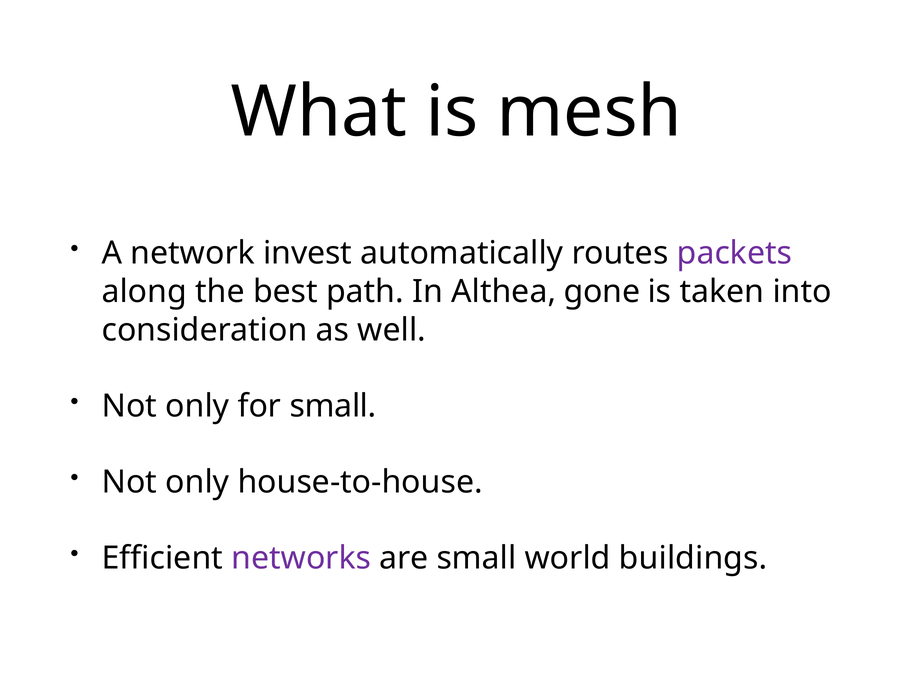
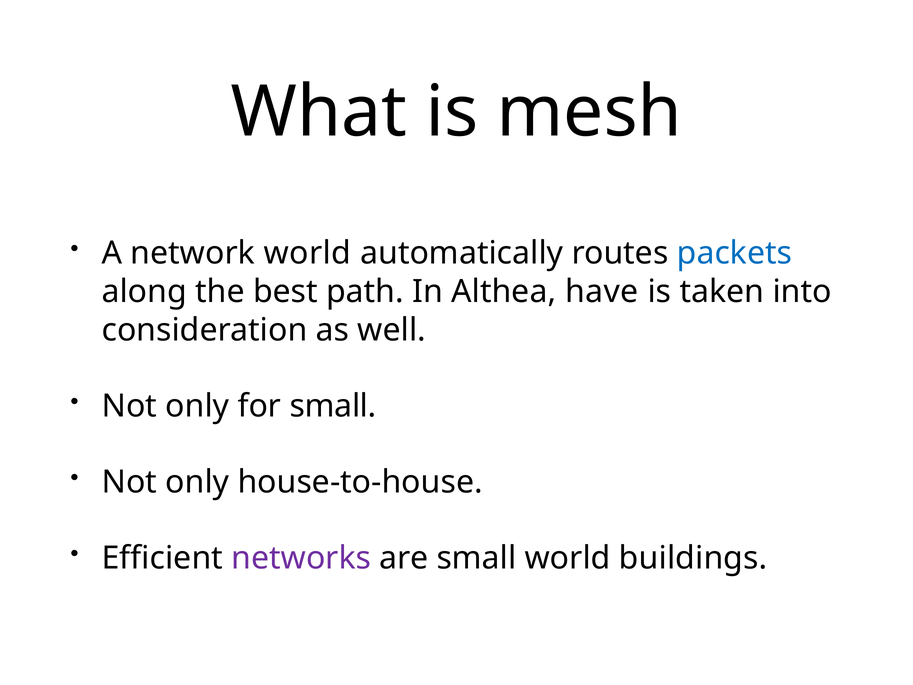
network invest: invest -> world
packets colour: purple -> blue
gone: gone -> have
